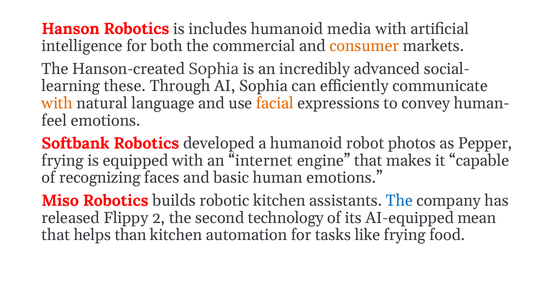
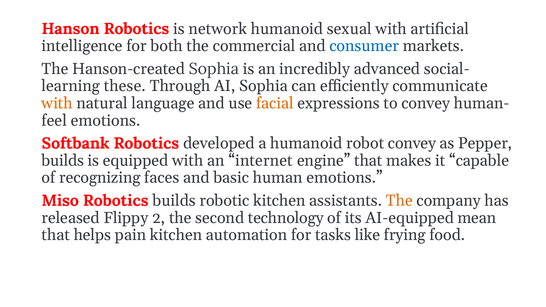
includes: includes -> network
media: media -> sexual
consumer colour: orange -> blue
robot photos: photos -> convey
frying at (63, 161): frying -> builds
The at (399, 201) colour: blue -> orange
than: than -> pain
